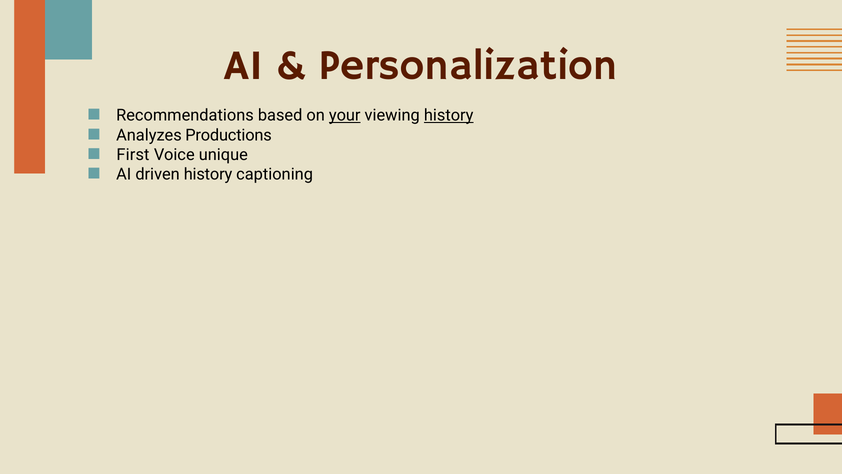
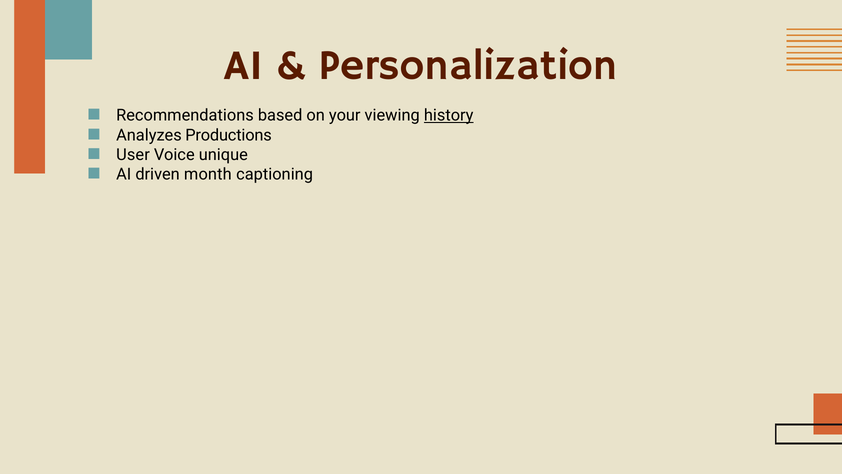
your underline: present -> none
First: First -> User
driven history: history -> month
